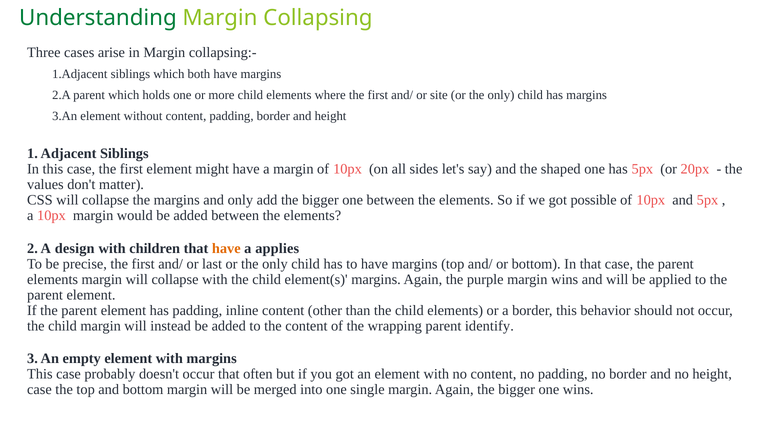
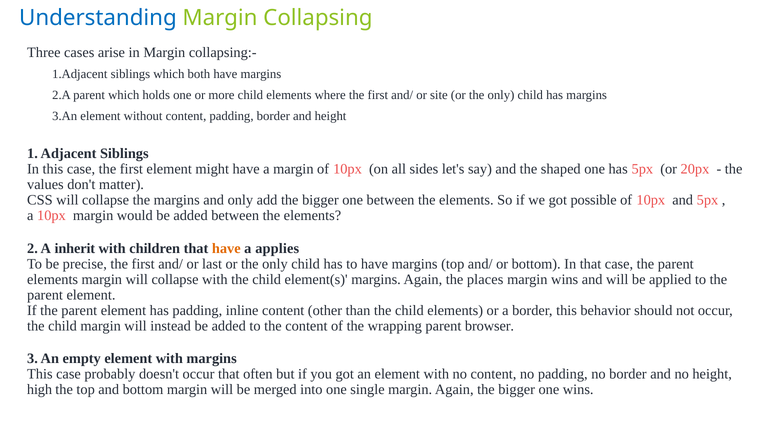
Understanding colour: green -> blue
design: design -> inherit
purple: purple -> places
identify: identify -> browser
case at (39, 390): case -> high
